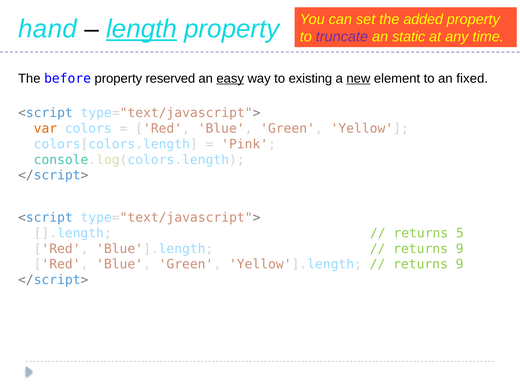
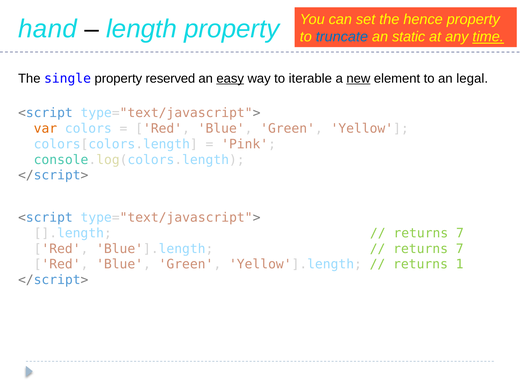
added: added -> hence
length underline: present -> none
truncate colour: purple -> blue
time underline: none -> present
before: before -> single
existing: existing -> iterable
fixed: fixed -> legal
5 at (460, 233): 5 -> 7
9 at (460, 249): 9 -> 7
9 at (460, 264): 9 -> 1
